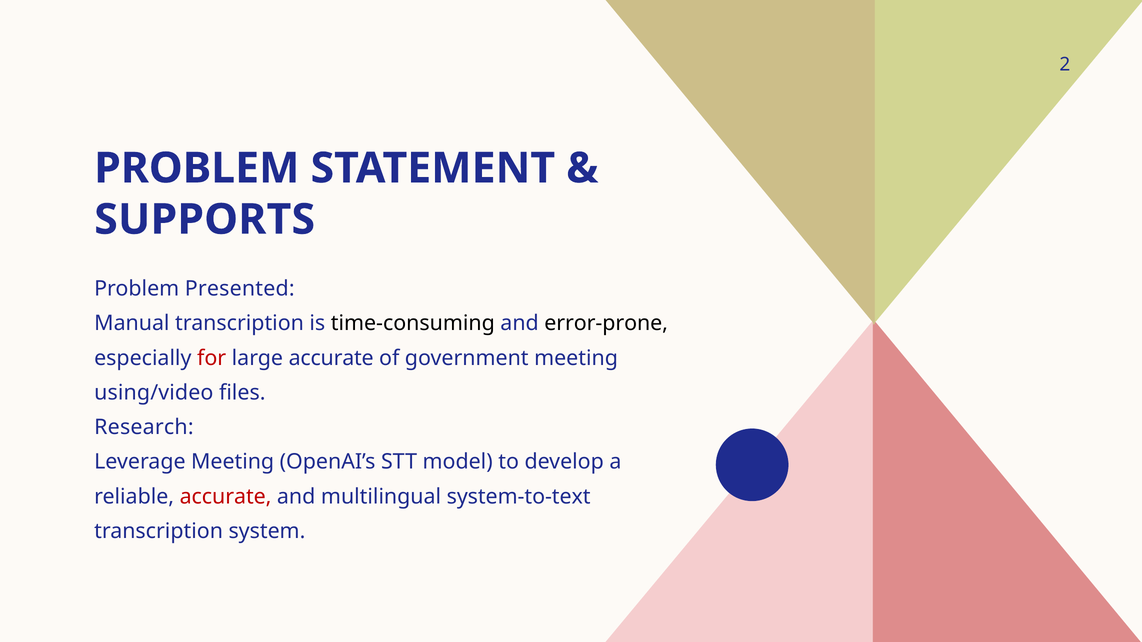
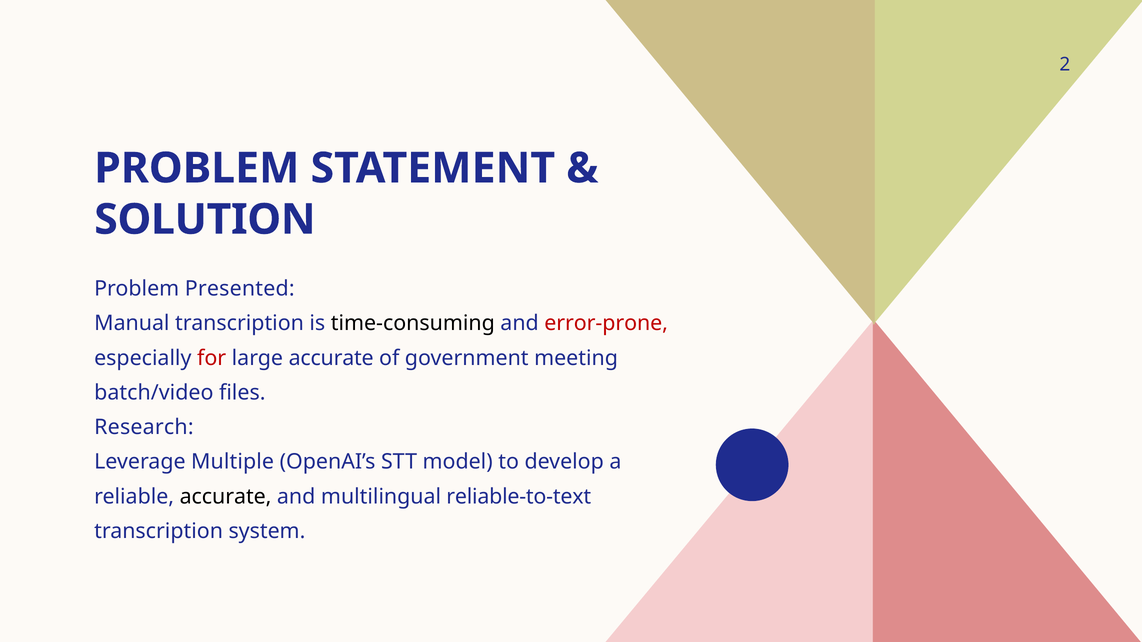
SUPPORTS: SUPPORTS -> SOLUTION
error-prone colour: black -> red
using/video: using/video -> batch/video
Leverage Meeting: Meeting -> Multiple
accurate at (226, 497) colour: red -> black
system-to-text: system-to-text -> reliable-to-text
